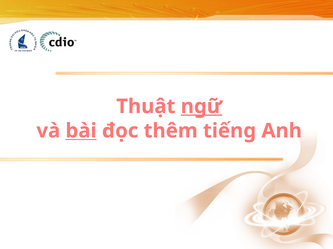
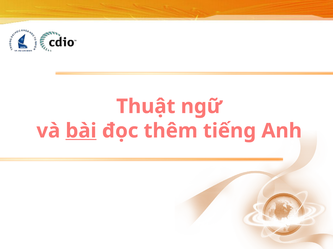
ngữ underline: present -> none
